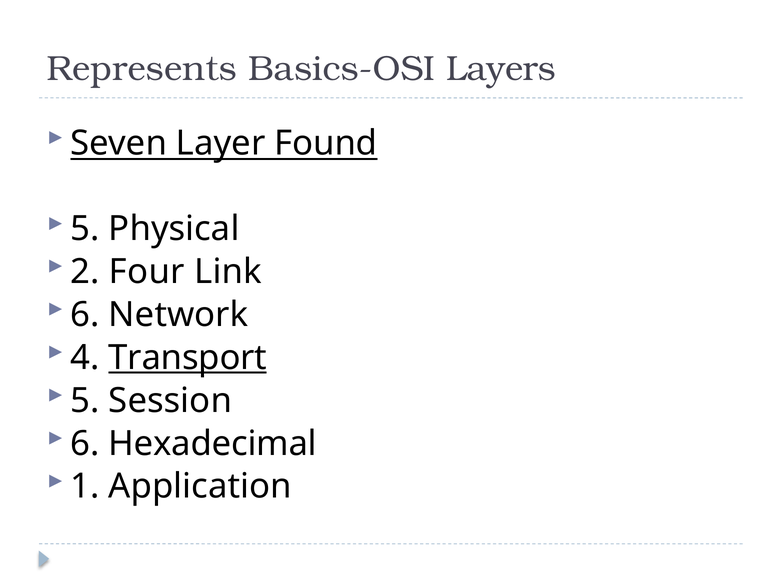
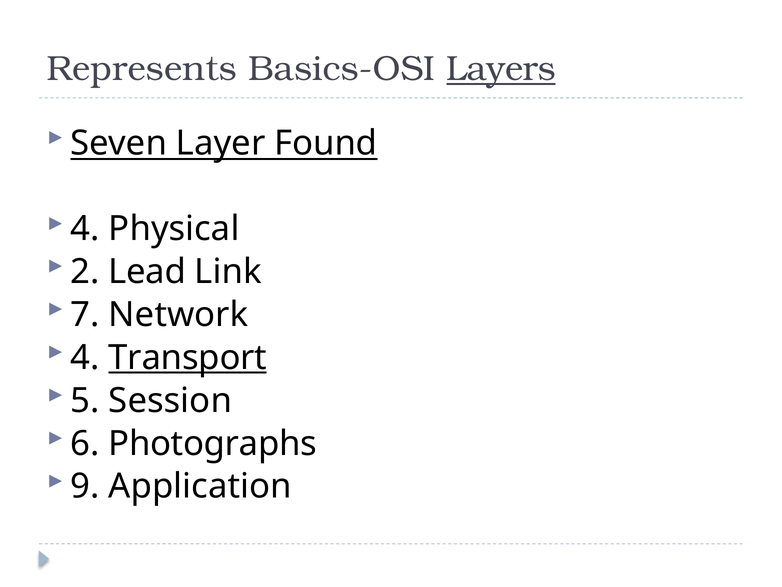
Layers underline: none -> present
5 at (85, 229): 5 -> 4
Four: Four -> Lead
6 at (85, 315): 6 -> 7
Hexadecimal: Hexadecimal -> Photographs
1: 1 -> 9
